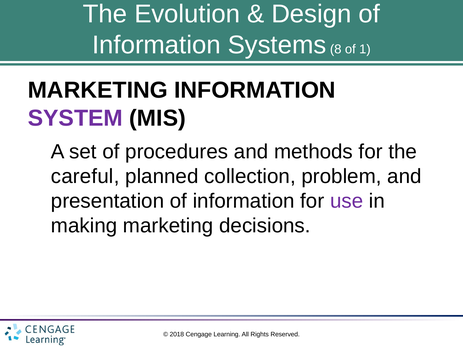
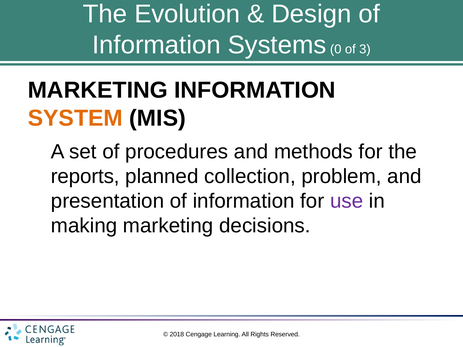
8: 8 -> 0
1: 1 -> 3
SYSTEM colour: purple -> orange
careful: careful -> reports
